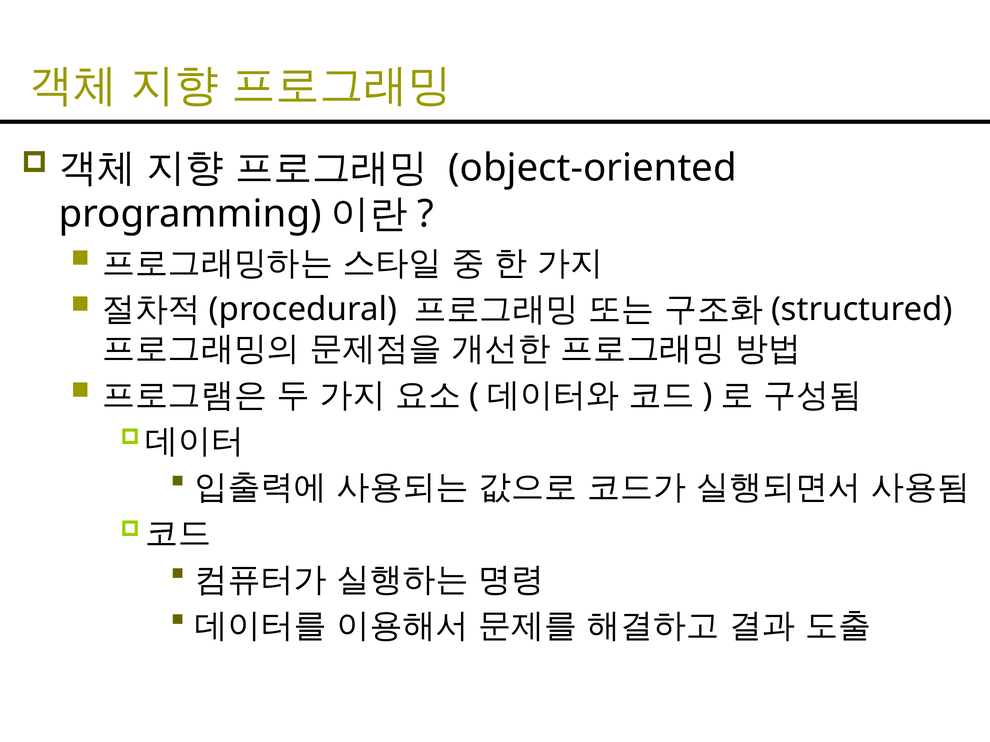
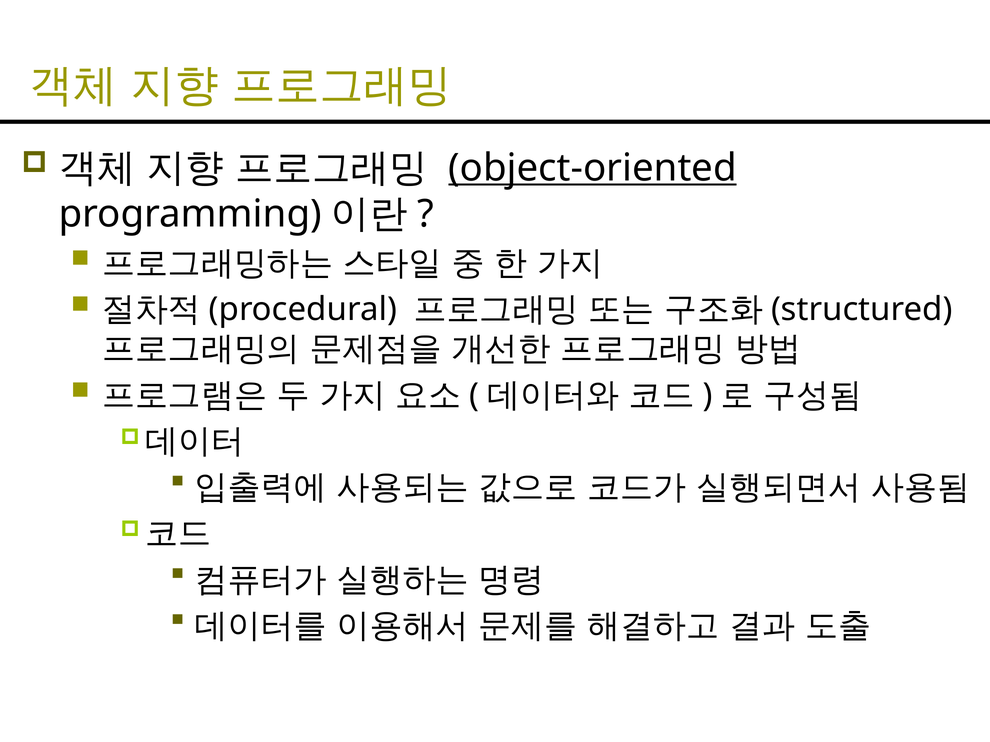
object-oriented underline: none -> present
